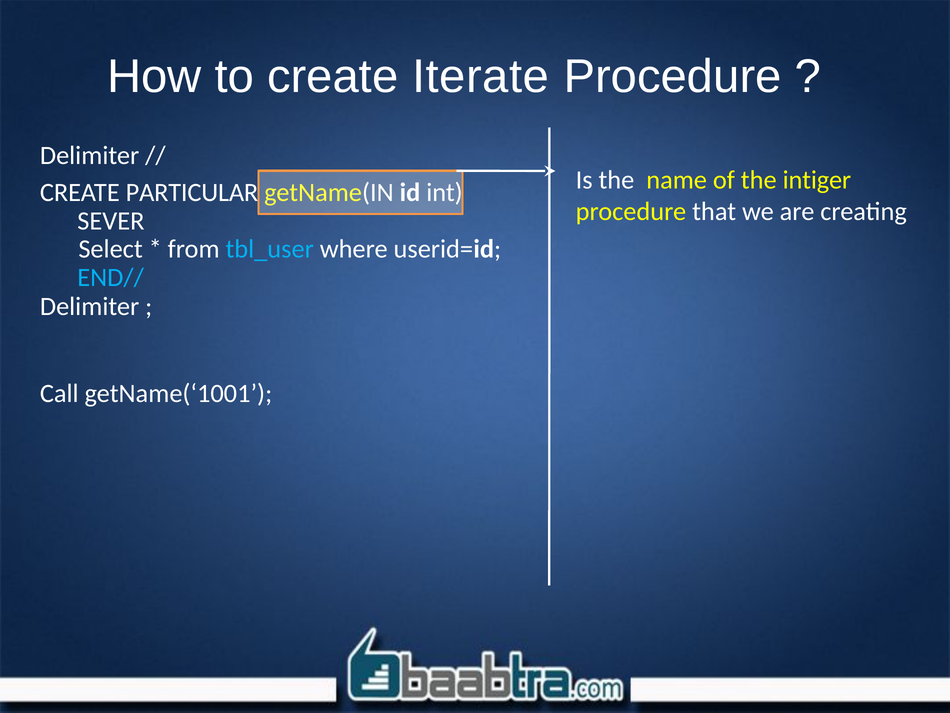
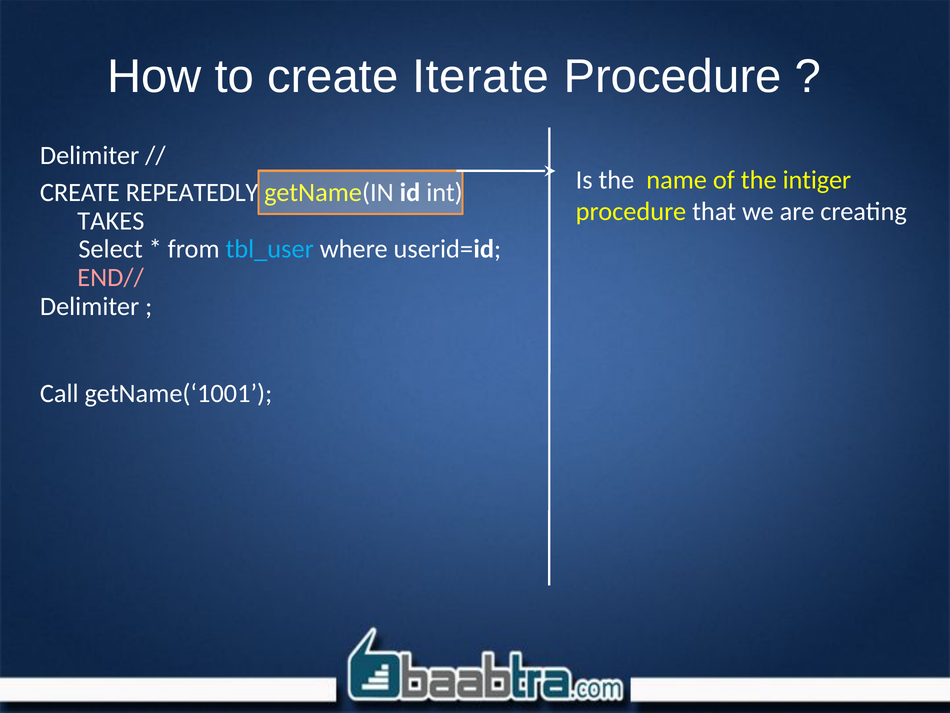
PARTICULAR: PARTICULAR -> REPEATEDLY
SEVER: SEVER -> TAKES
END// colour: light blue -> pink
